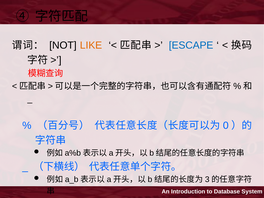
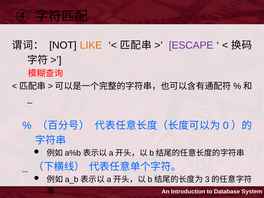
ESCAPE colour: blue -> purple
